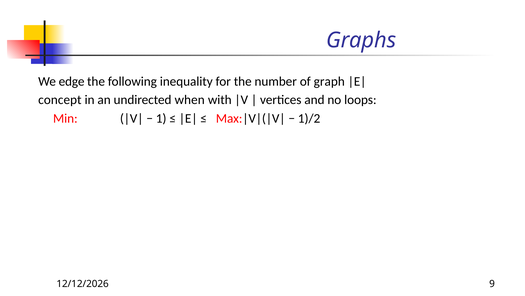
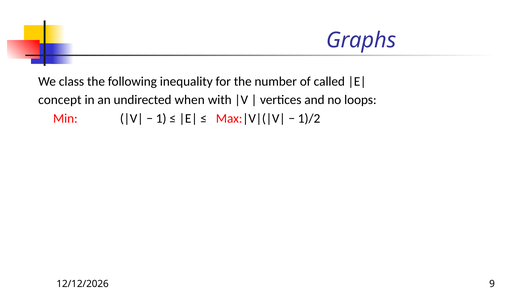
edge: edge -> class
graph: graph -> called
